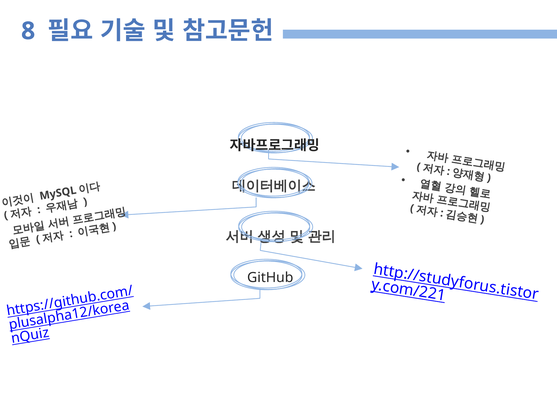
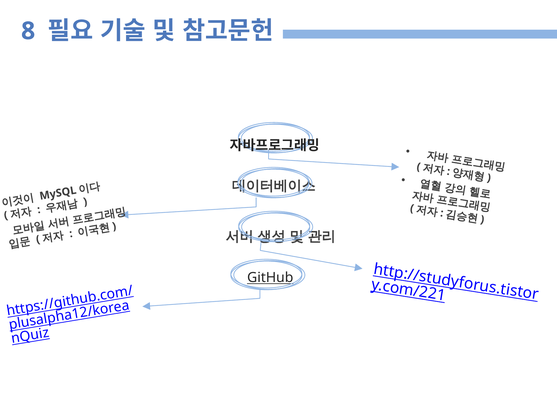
GitHub underline: none -> present
